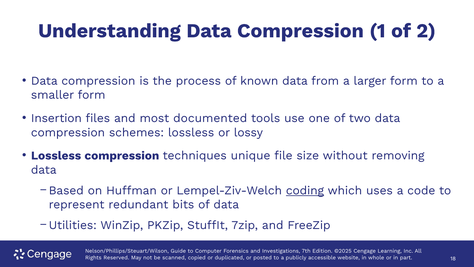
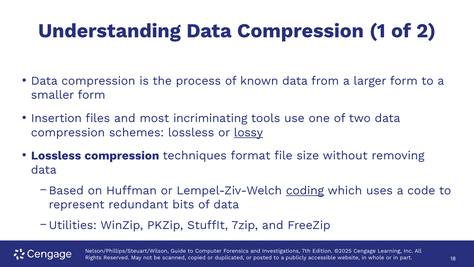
documented: documented -> incriminating
lossy underline: none -> present
unique: unique -> format
